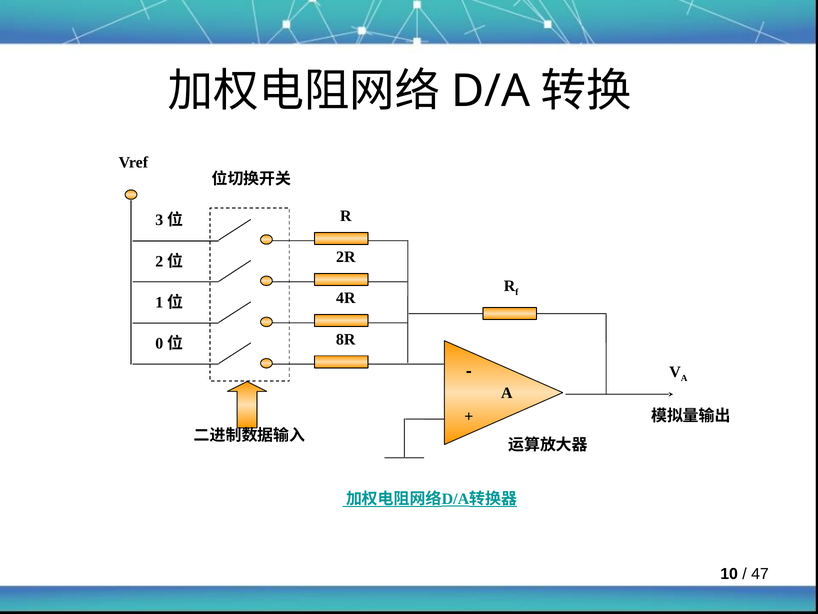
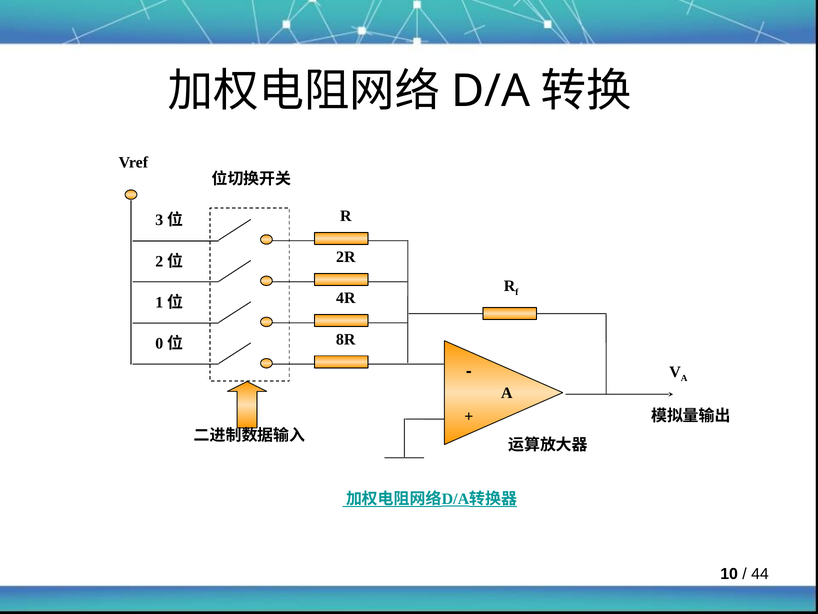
47: 47 -> 44
